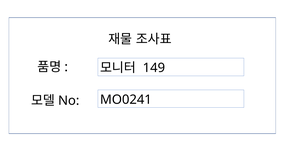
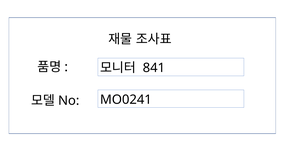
149: 149 -> 841
